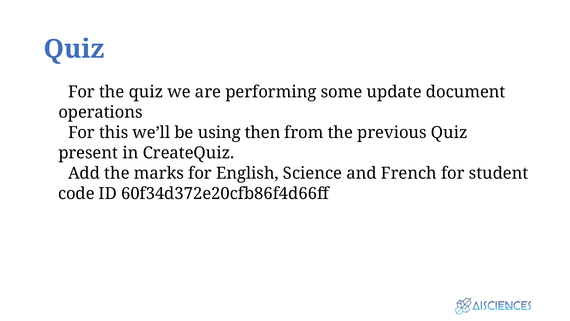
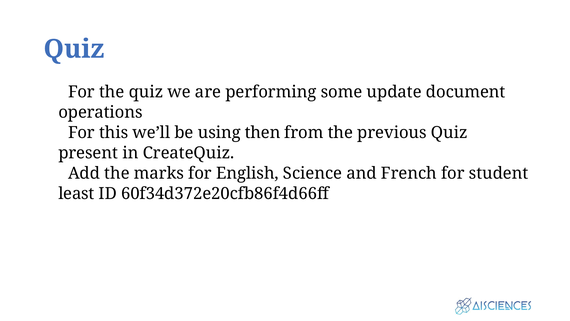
code: code -> least
